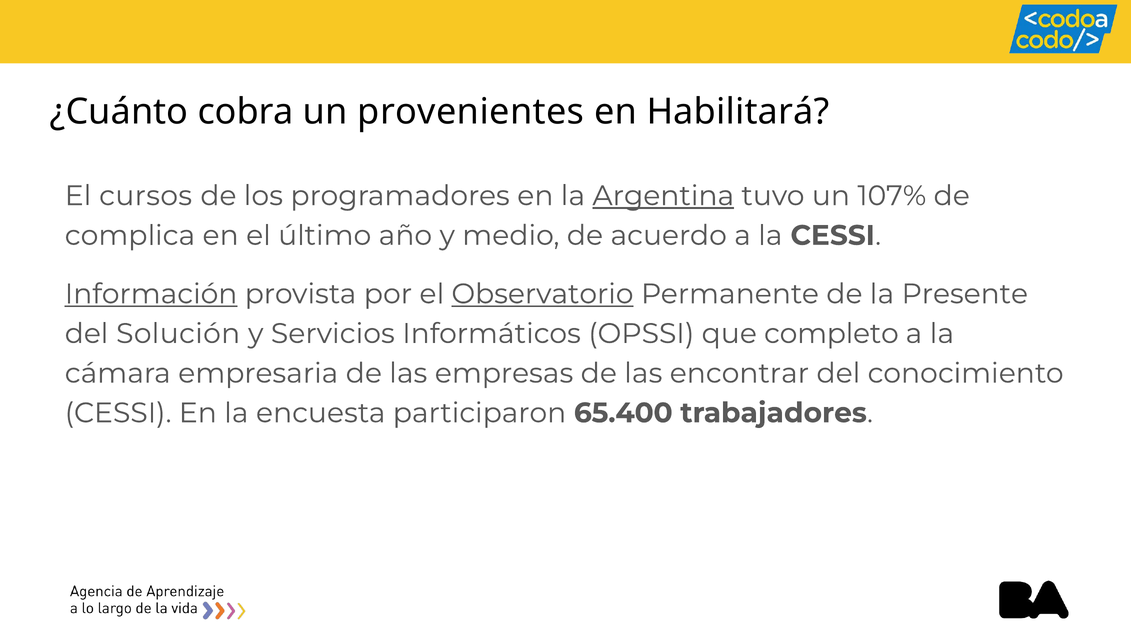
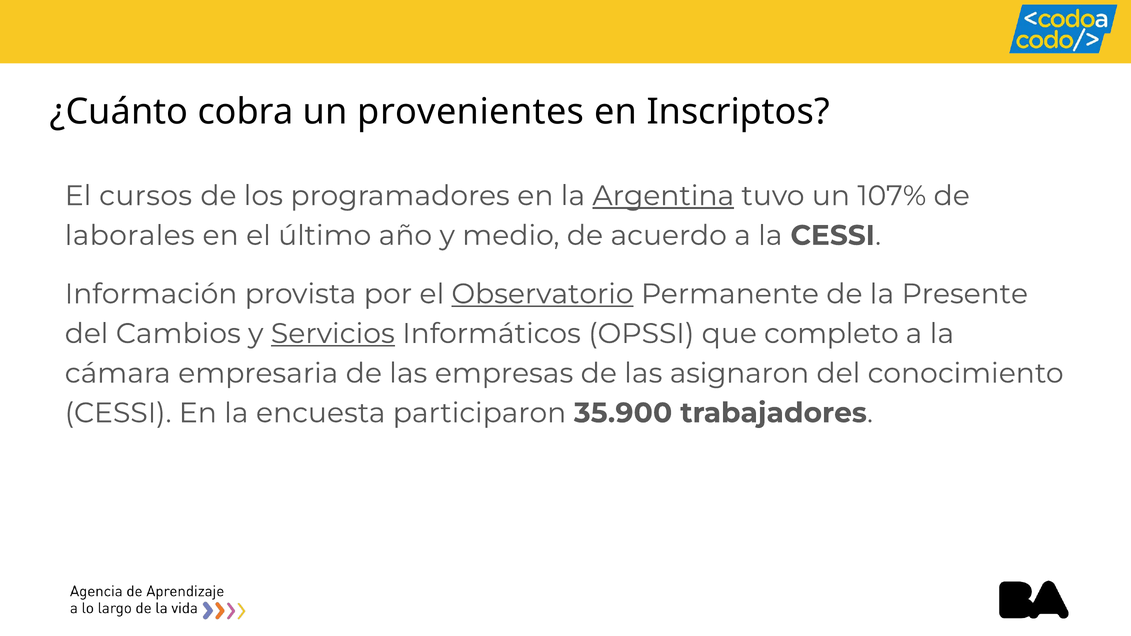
Habilitará: Habilitará -> Inscriptos
complica: complica -> laborales
Información underline: present -> none
Solución: Solución -> Cambios
Servicios underline: none -> present
encontrar: encontrar -> asignaron
65.400: 65.400 -> 35.900
